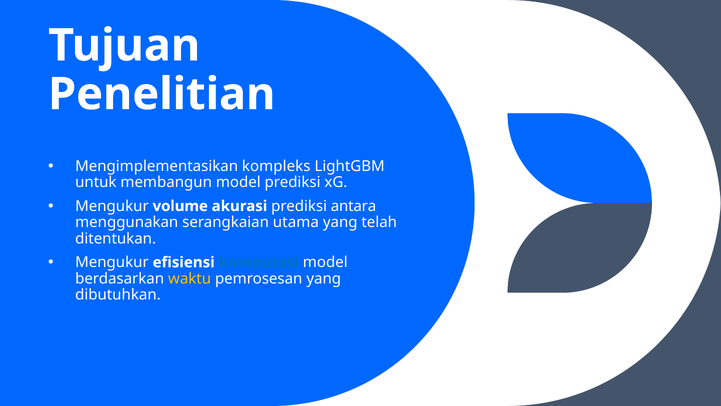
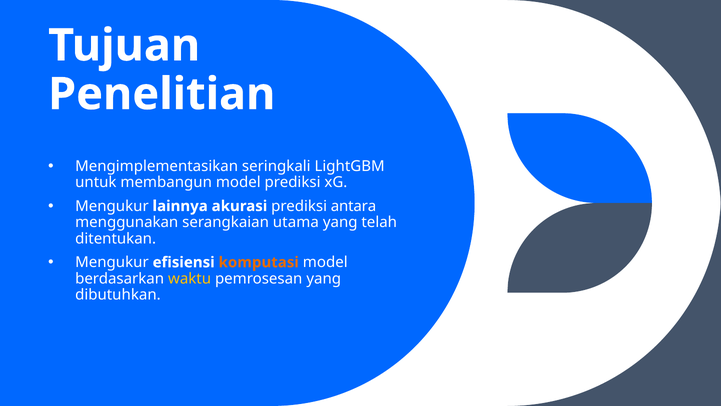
kompleks: kompleks -> seringkali
volume: volume -> lainnya
komputasi colour: blue -> orange
